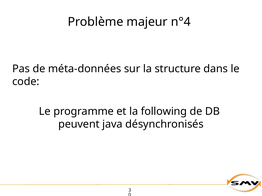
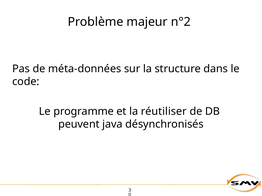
n°4: n°4 -> n°2
following: following -> réutiliser
